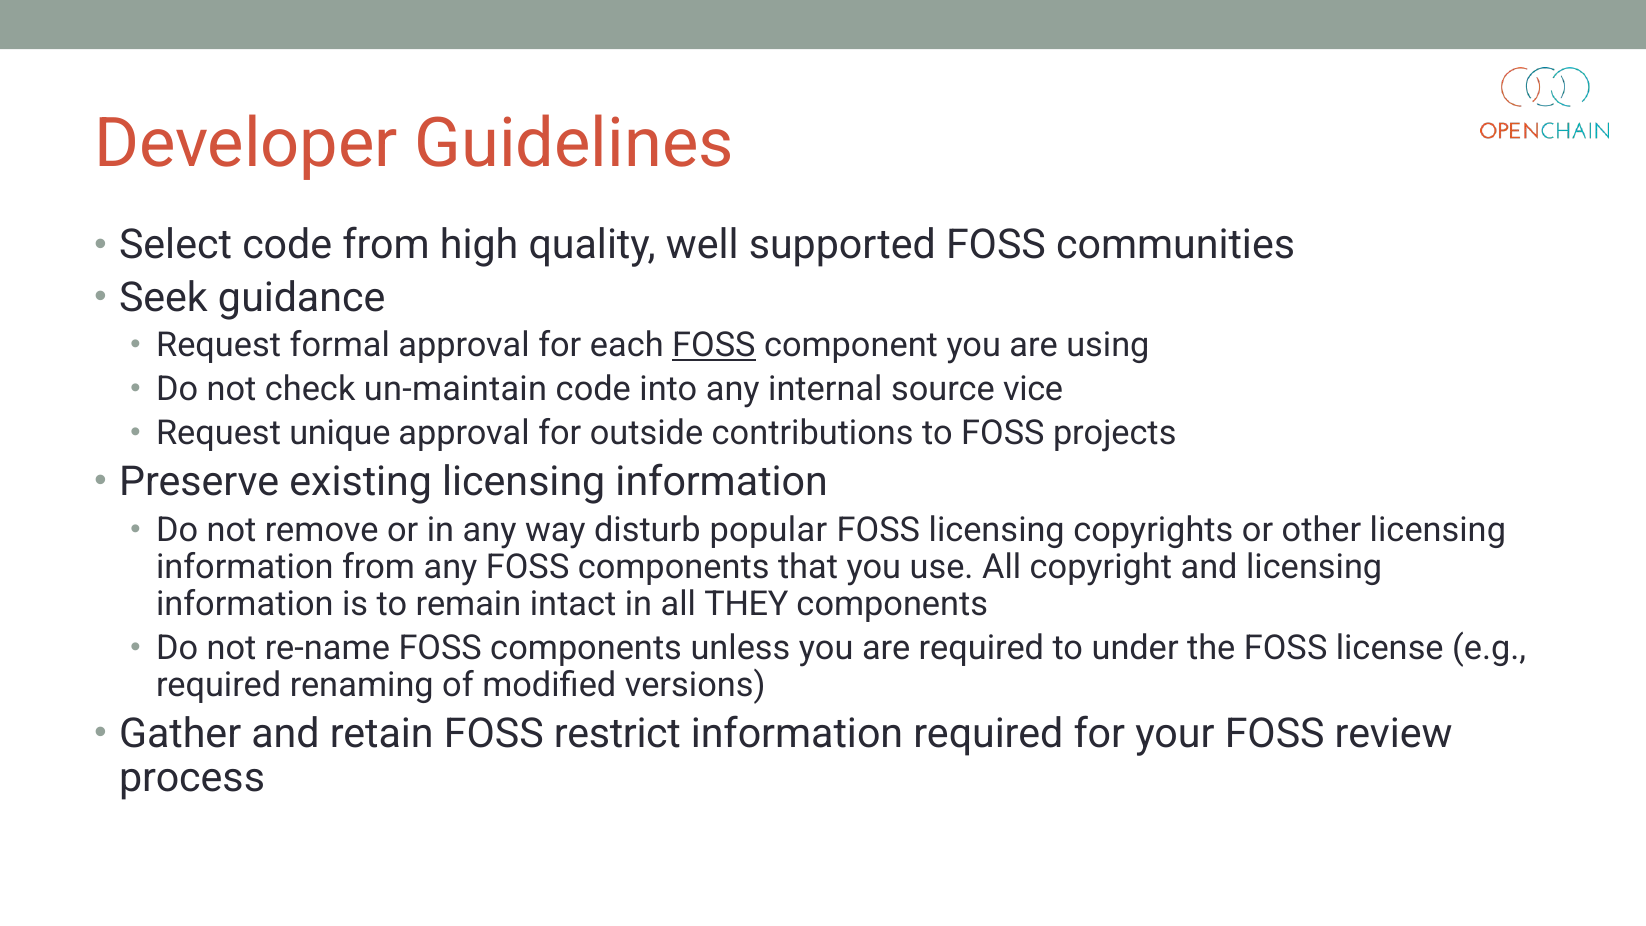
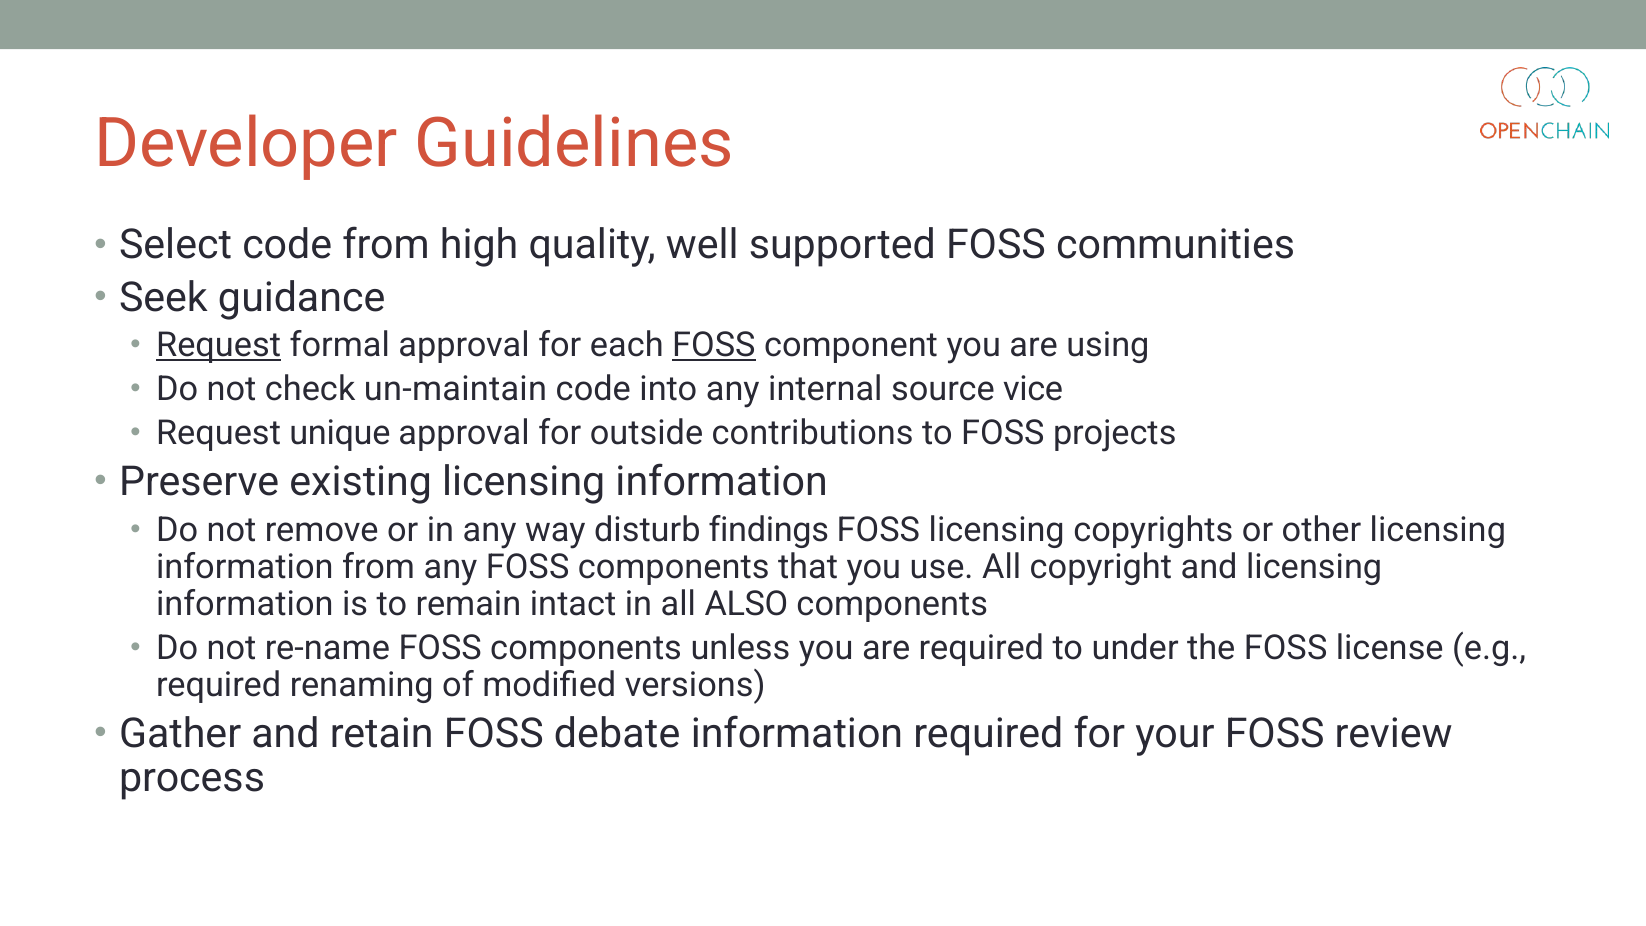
Request at (219, 345) underline: none -> present
popular: popular -> findings
THEY: THEY -> ALSO
restrict: restrict -> debate
